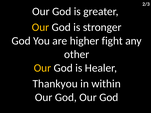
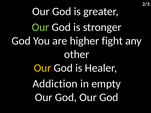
Our at (40, 27) colour: yellow -> light green
Thankyou: Thankyou -> Addiction
within: within -> empty
